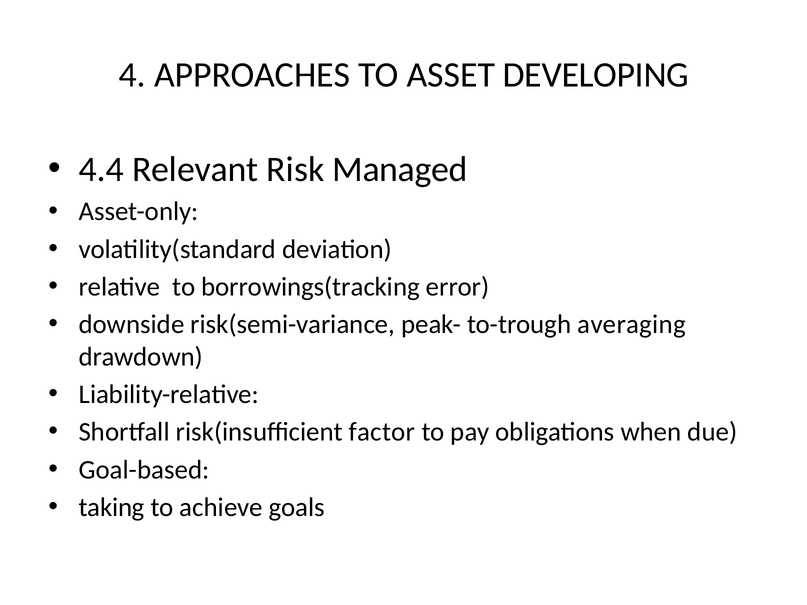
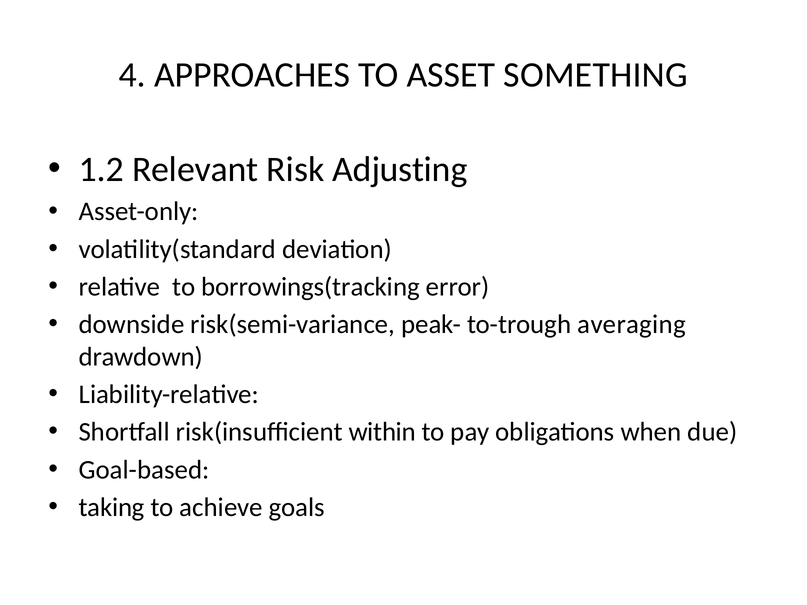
DEVELOPING: DEVELOPING -> SOMETHING
4.4: 4.4 -> 1.2
Managed: Managed -> Adjusting
factor: factor -> within
